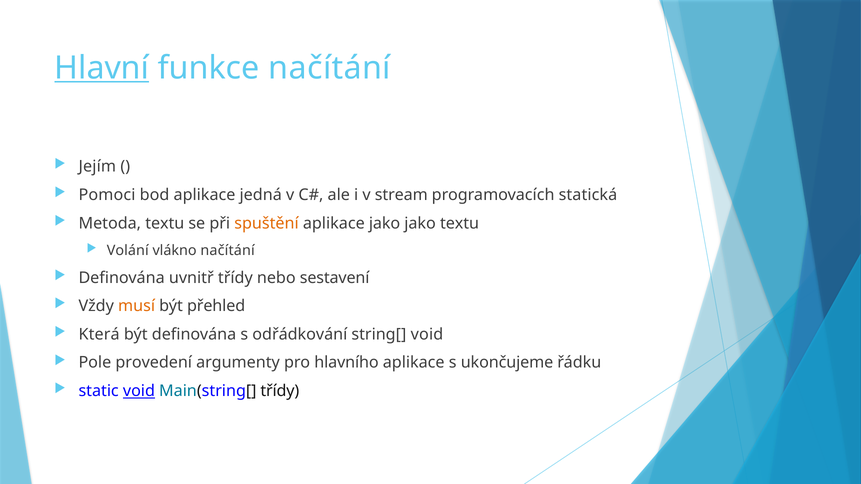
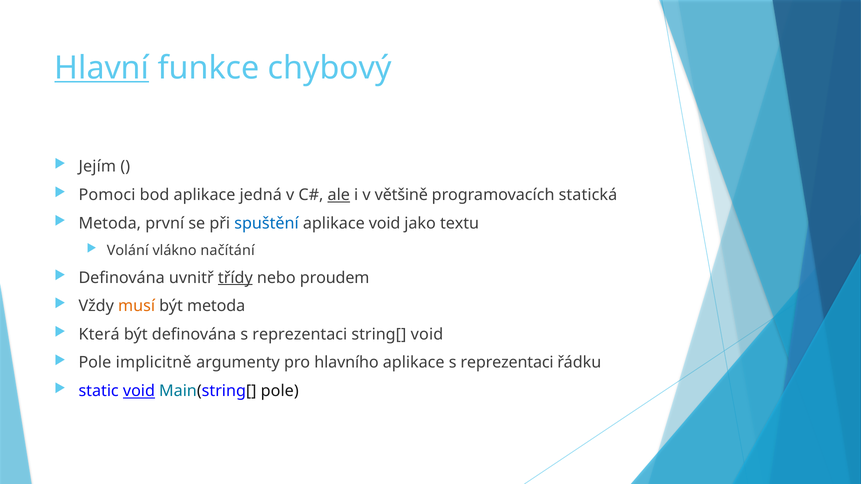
funkce načítání: načítání -> chybový
ale underline: none -> present
stream: stream -> většině
Metoda textu: textu -> první
spuštění colour: orange -> blue
aplikace jako: jako -> void
třídy at (235, 278) underline: none -> present
sestavení: sestavení -> proudem
být přehled: přehled -> metoda
definována s odřádkování: odřádkování -> reprezentaci
provedení: provedení -> implicitně
aplikace s ukončujeme: ukončujeme -> reprezentaci
Main(string[ třídy: třídy -> pole
